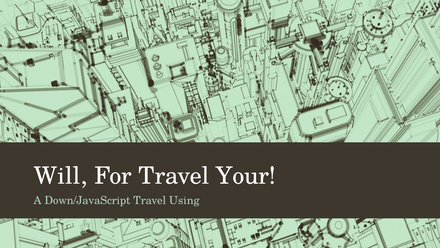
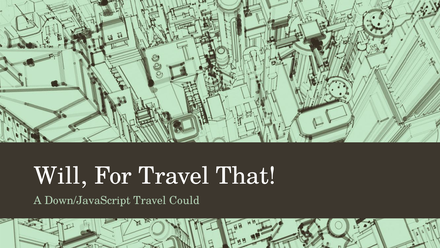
Your: Your -> That
Using: Using -> Could
